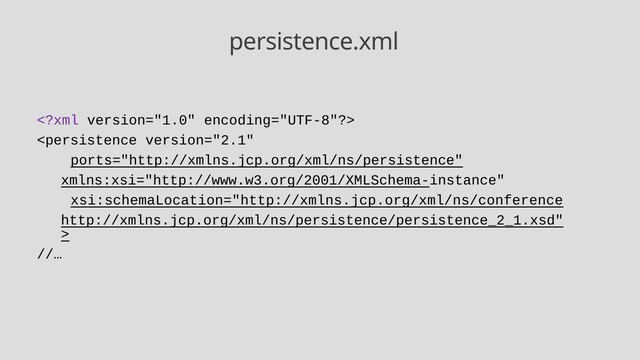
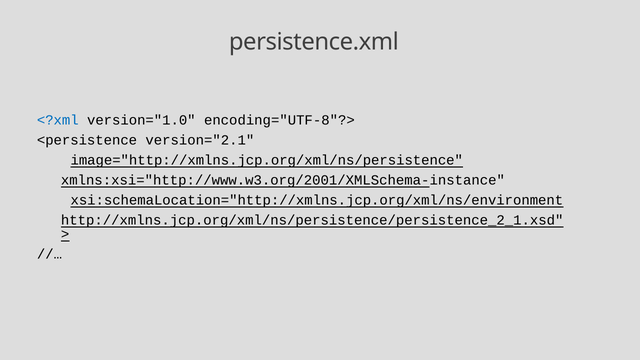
<?xml colour: purple -> blue
ports="http://xmlns.jcp.org/xml/ns/persistence: ports="http://xmlns.jcp.org/xml/ns/persistence -> image="http://xmlns.jcp.org/xml/ns/persistence
xsi:schemaLocation="http://xmlns.jcp.org/xml/ns/conference: xsi:schemaLocation="http://xmlns.jcp.org/xml/ns/conference -> xsi:schemaLocation="http://xmlns.jcp.org/xml/ns/environment
